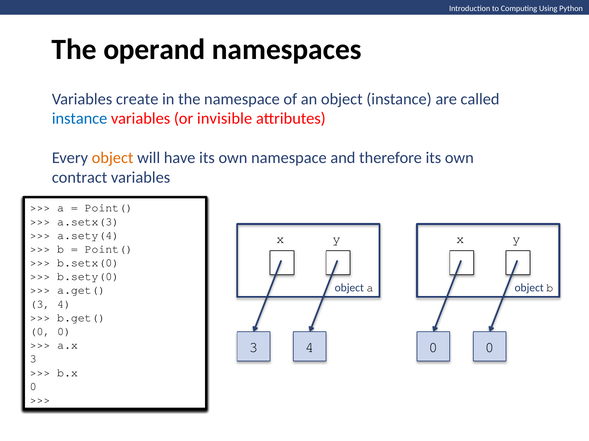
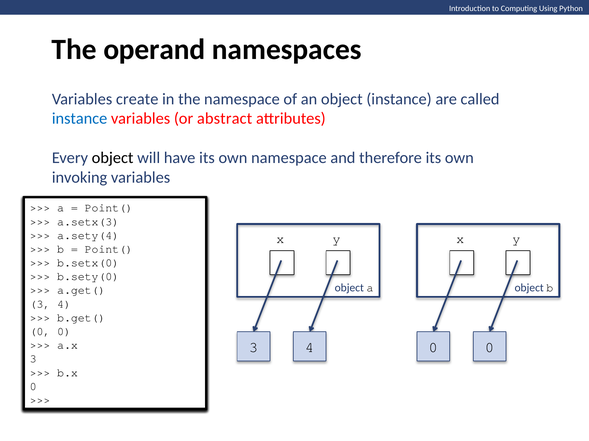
invisible: invisible -> abstract
object at (113, 158) colour: orange -> black
contract: contract -> invoking
